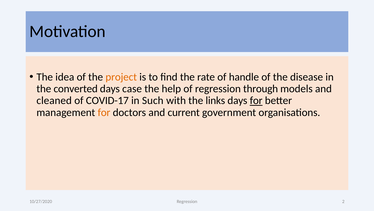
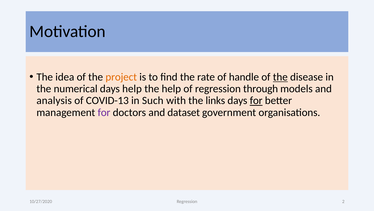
the at (280, 77) underline: none -> present
converted: converted -> numerical
days case: case -> help
cleaned: cleaned -> analysis
COVID-17: COVID-17 -> COVID-13
for at (104, 112) colour: orange -> purple
current: current -> dataset
